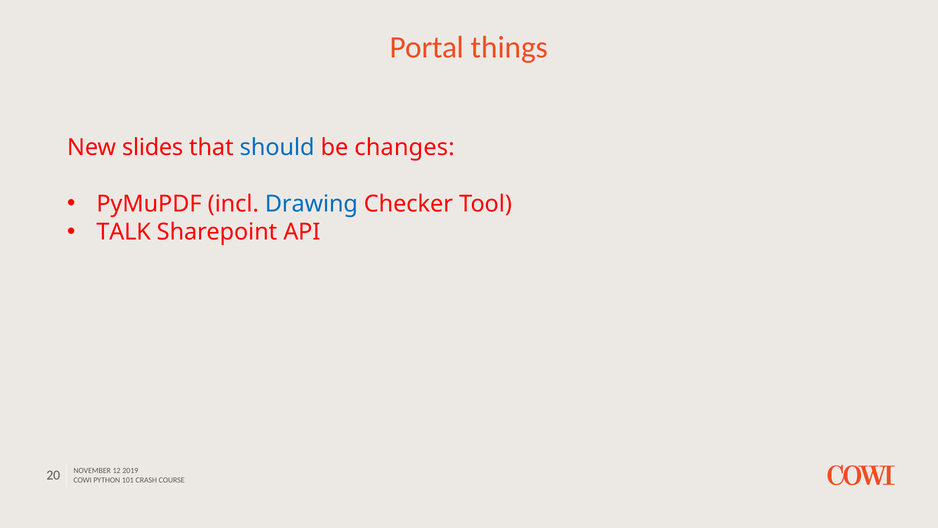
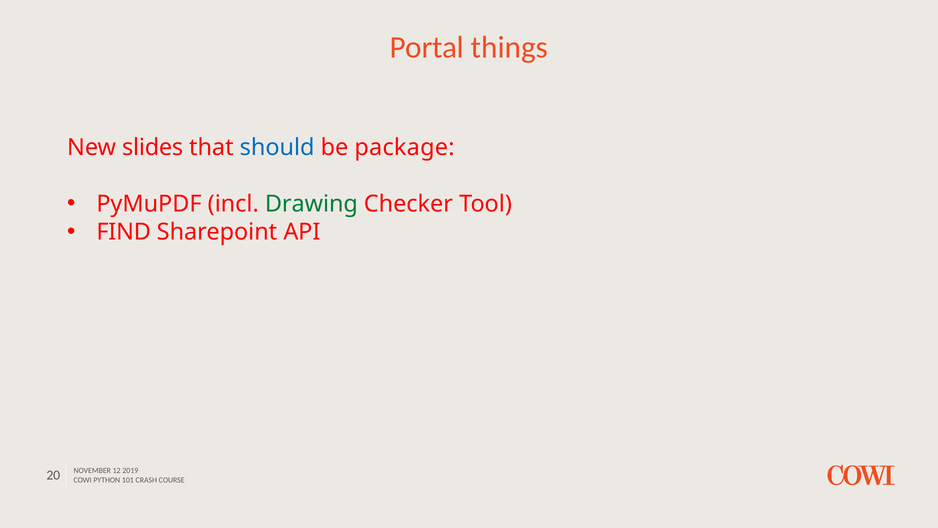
changes: changes -> package
Drawing colour: blue -> green
TALK: TALK -> FIND
